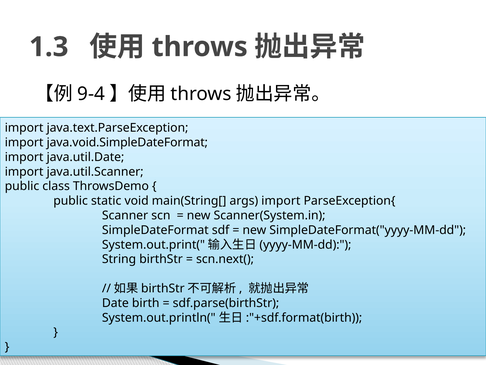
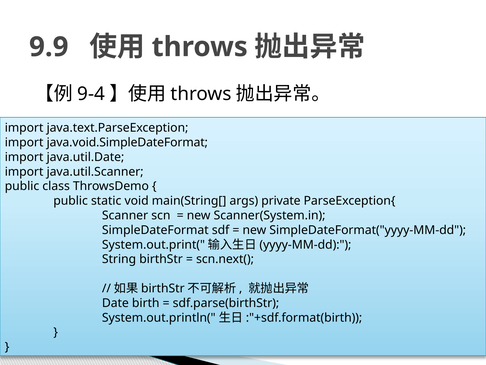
1.3: 1.3 -> 9.9
args import: import -> private
